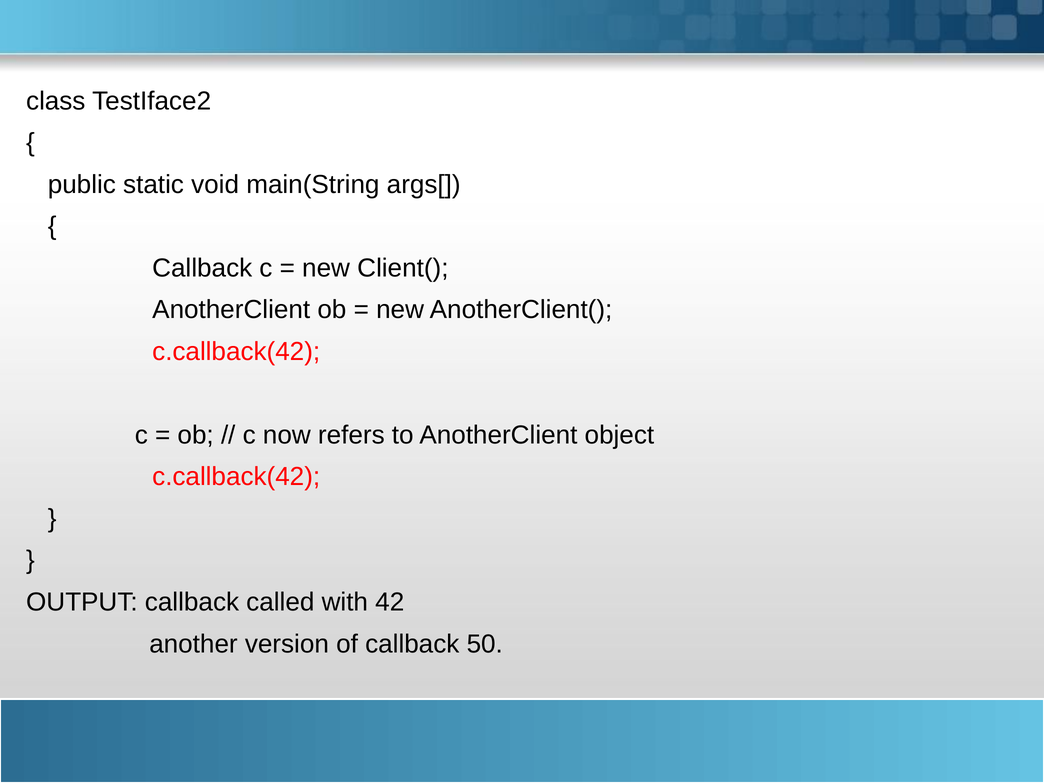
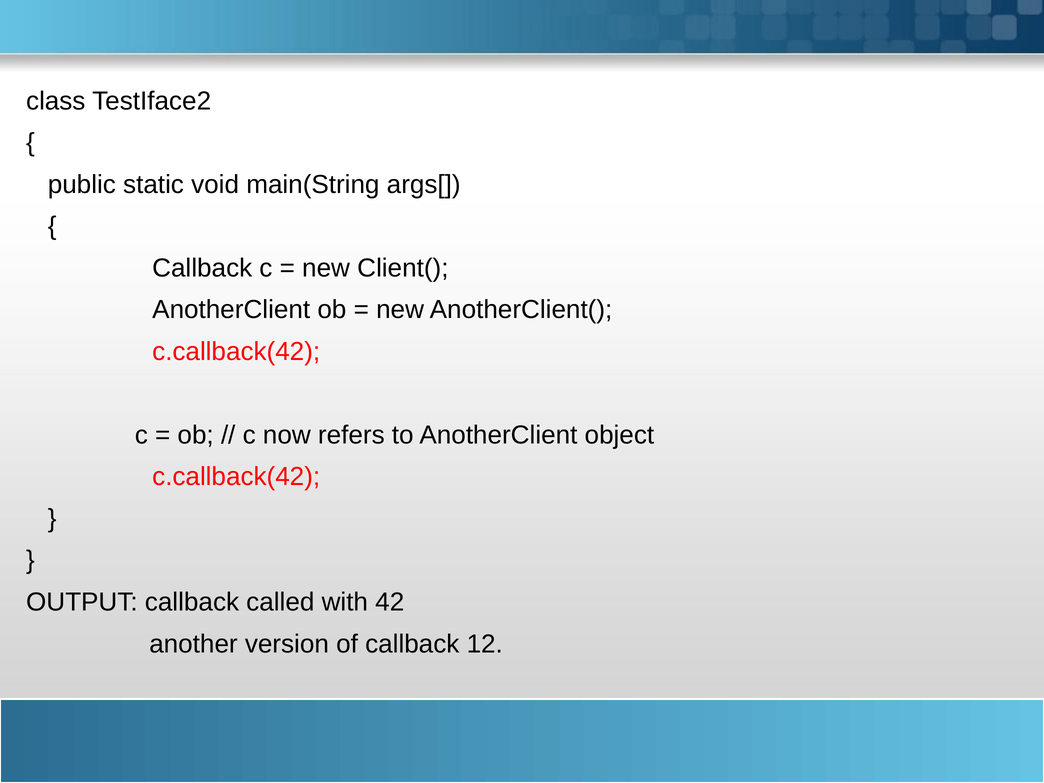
50: 50 -> 12
